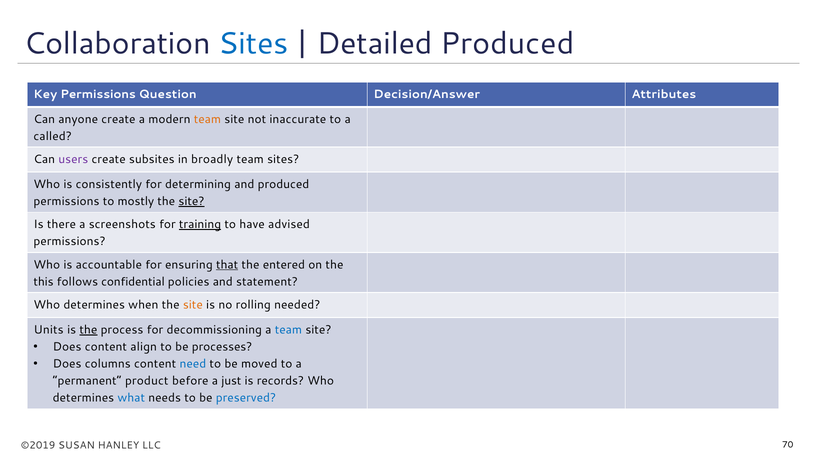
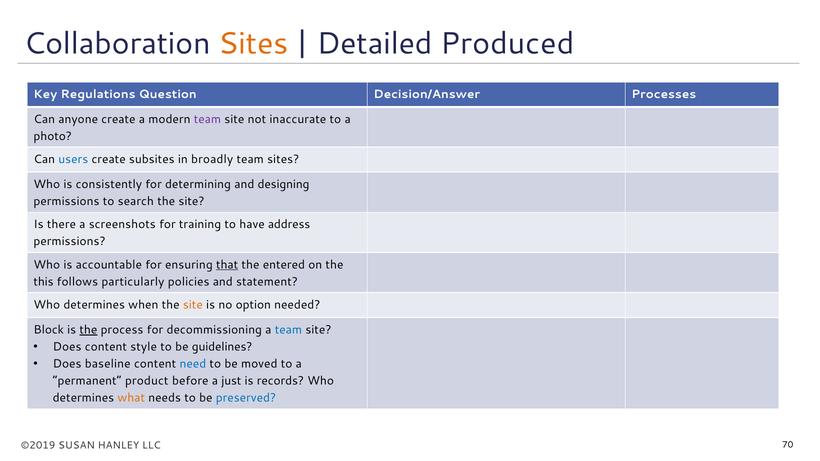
Sites at (253, 44) colour: blue -> orange
Key Permissions: Permissions -> Regulations
Attributes: Attributes -> Processes
team at (207, 119) colour: orange -> purple
called: called -> photo
users colour: purple -> blue
and produced: produced -> designing
mostly: mostly -> search
site at (191, 201) underline: present -> none
training underline: present -> none
advised: advised -> address
confidential: confidential -> particularly
rolling: rolling -> option
Units: Units -> Block
align: align -> style
processes: processes -> guidelines
columns: columns -> baseline
what colour: blue -> orange
